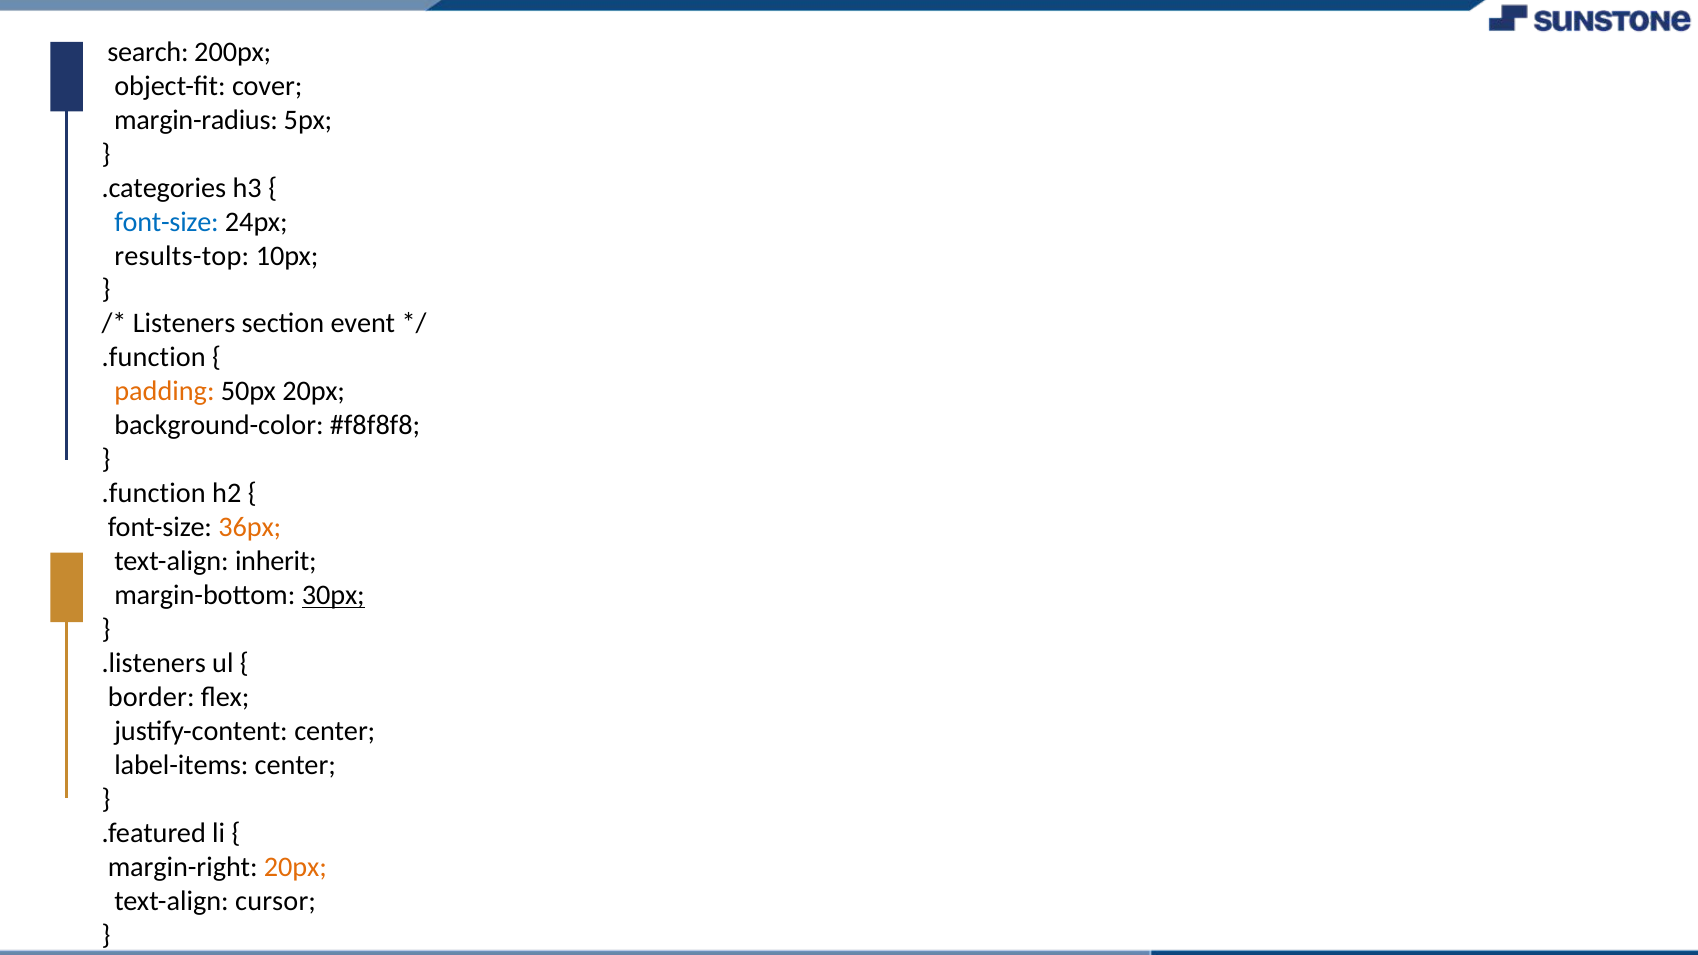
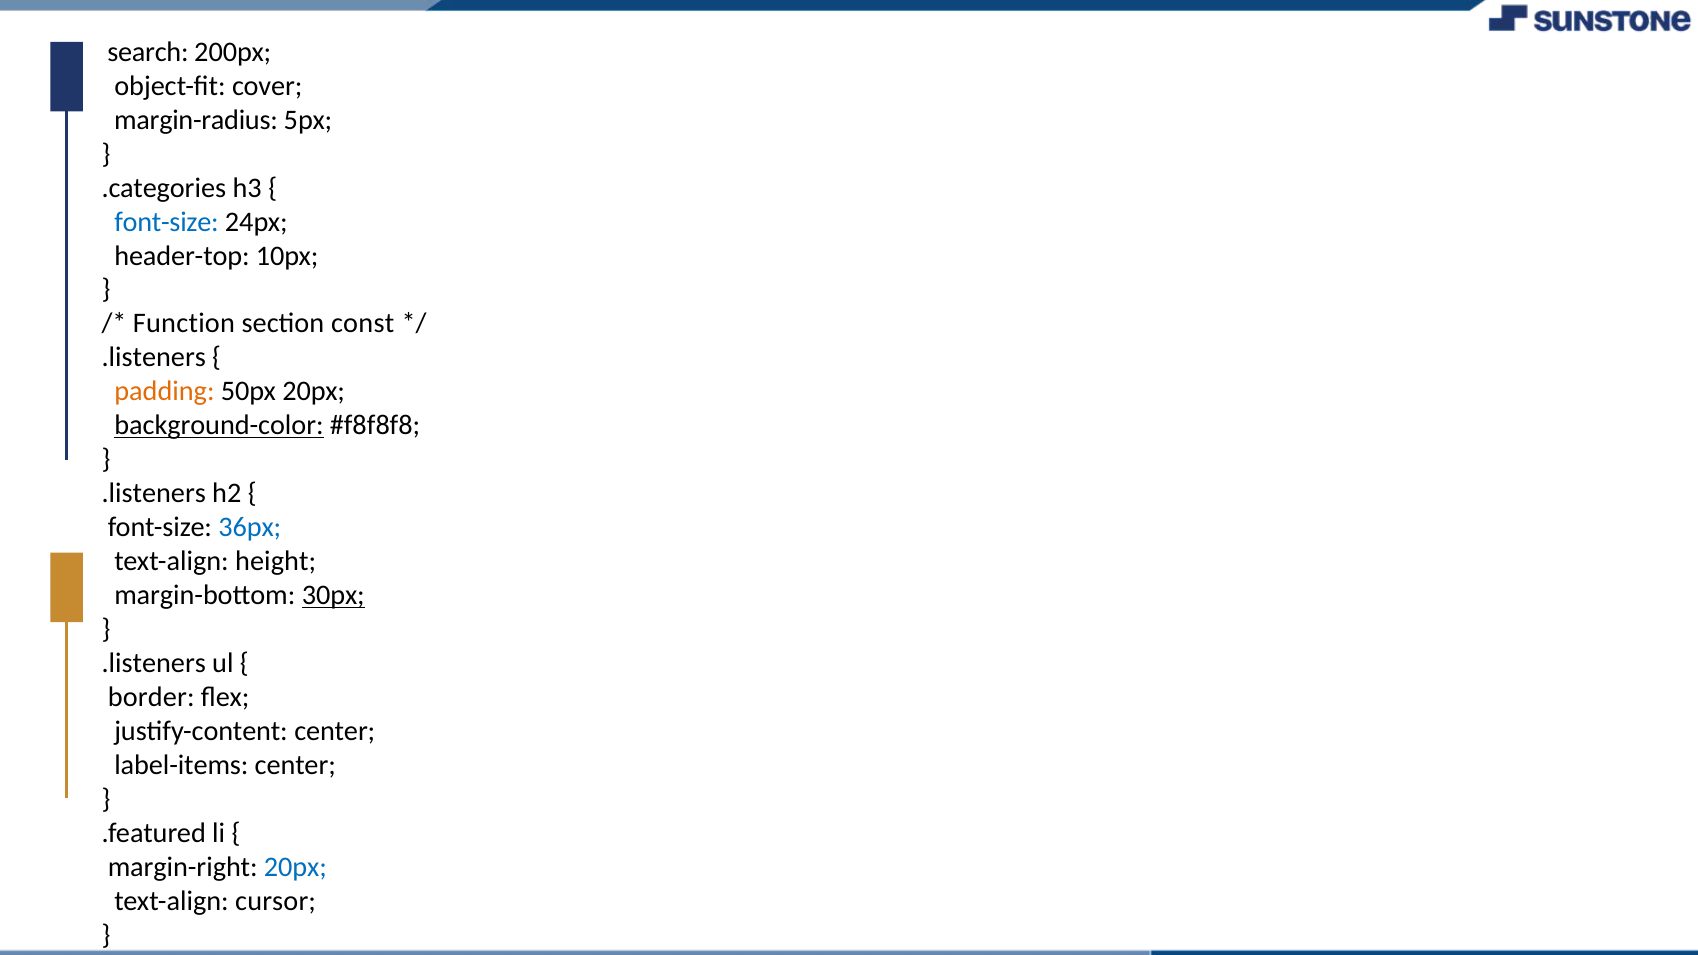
results-top: results-top -> header-top
Listeners: Listeners -> Function
event: event -> const
.function at (154, 358): .function -> .listeners
background-color underline: none -> present
.function at (154, 493): .function -> .listeners
36px colour: orange -> blue
text-align inherit: inherit -> height
20px at (295, 867) colour: orange -> blue
